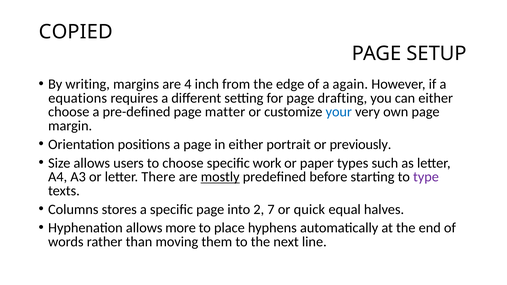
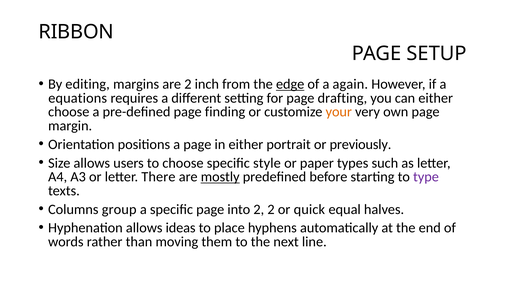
COPIED: COPIED -> RIBBON
writing: writing -> editing
are 4: 4 -> 2
edge underline: none -> present
matter: matter -> finding
your colour: blue -> orange
work: work -> style
stores: stores -> group
2 7: 7 -> 2
more: more -> ideas
